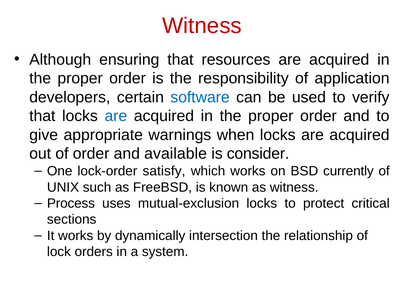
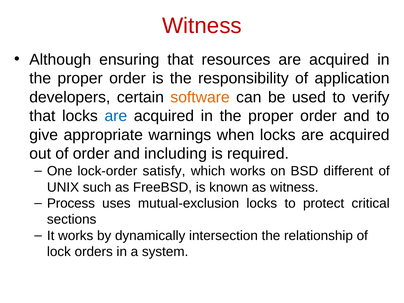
software colour: blue -> orange
available: available -> including
consider: consider -> required
currently: currently -> different
